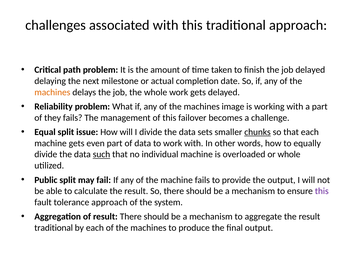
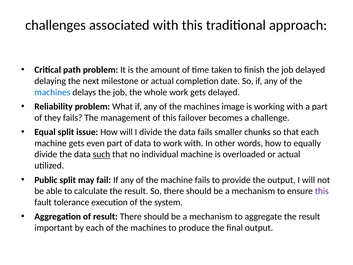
machines at (52, 92) colour: orange -> blue
data sets: sets -> fails
chunks underline: present -> none
overloaded or whole: whole -> actual
tolerance approach: approach -> execution
traditional at (54, 228): traditional -> important
